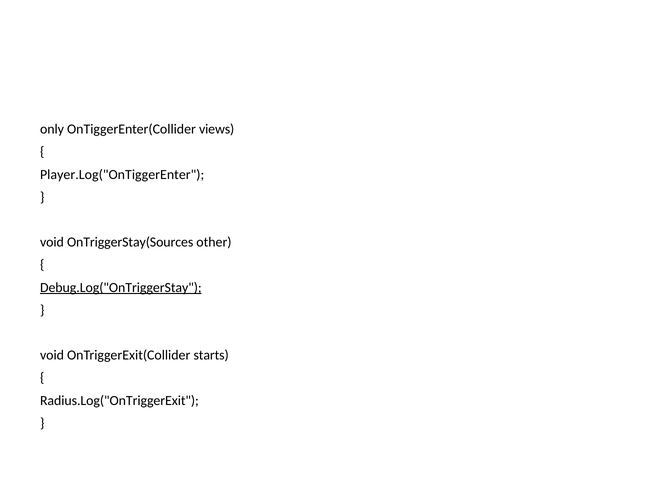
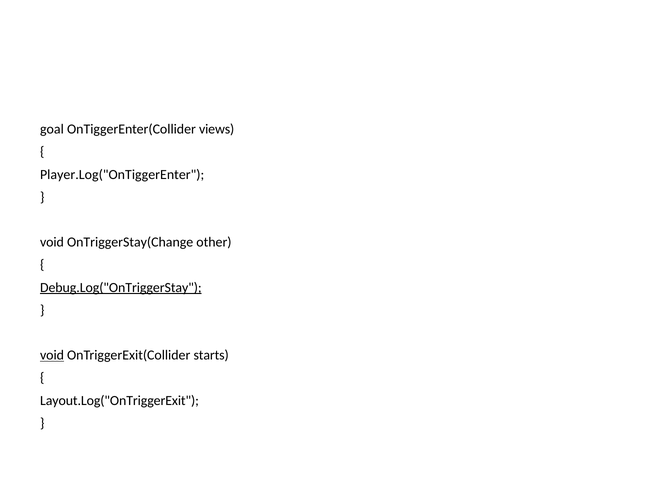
only: only -> goal
OnTriggerStay(Sources: OnTriggerStay(Sources -> OnTriggerStay(Change
void at (52, 355) underline: none -> present
Radius.Log("OnTriggerExit: Radius.Log("OnTriggerExit -> Layout.Log("OnTriggerExit
